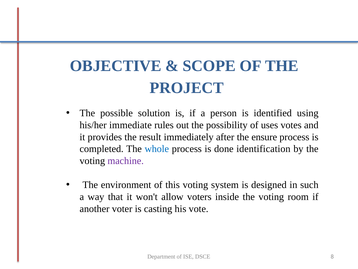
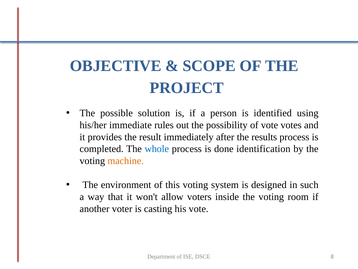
of uses: uses -> vote
ensure: ensure -> results
machine colour: purple -> orange
